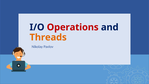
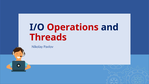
Threads colour: orange -> red
